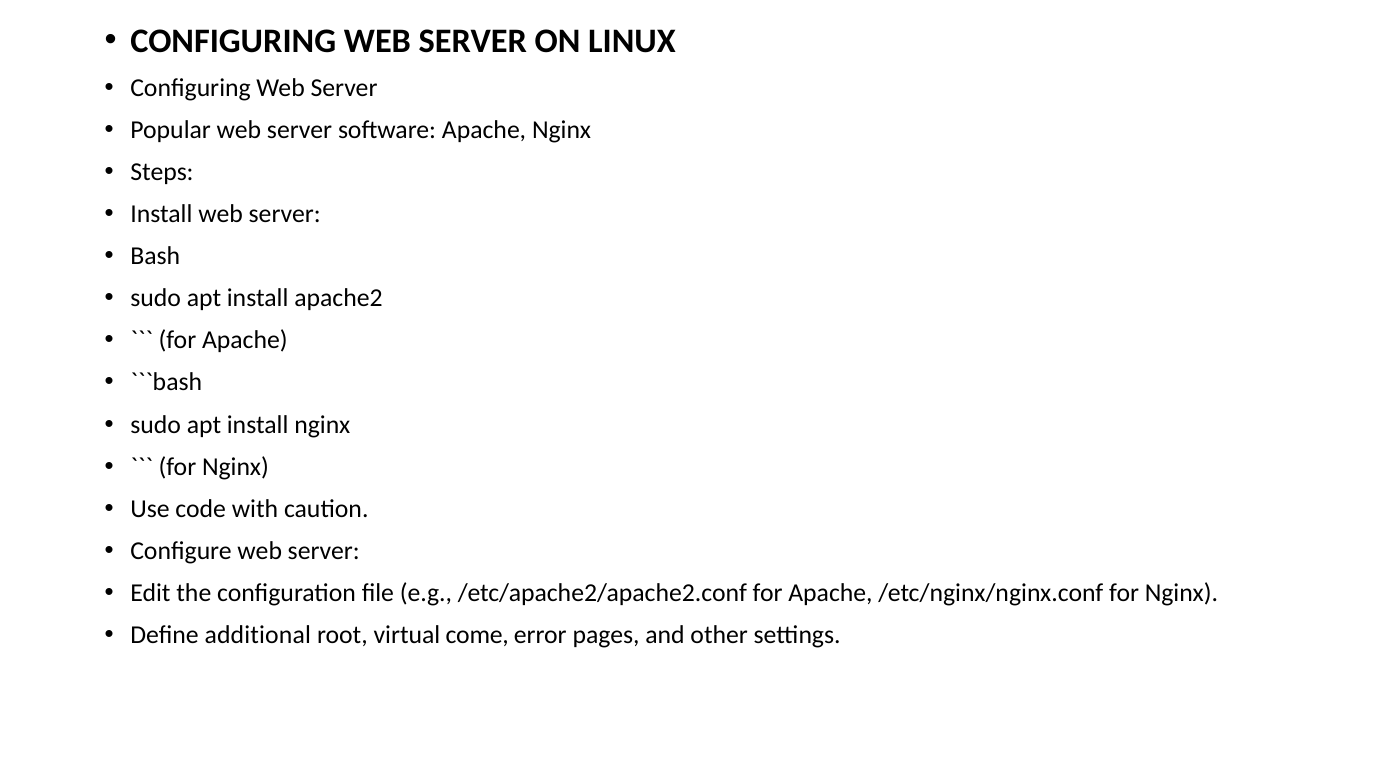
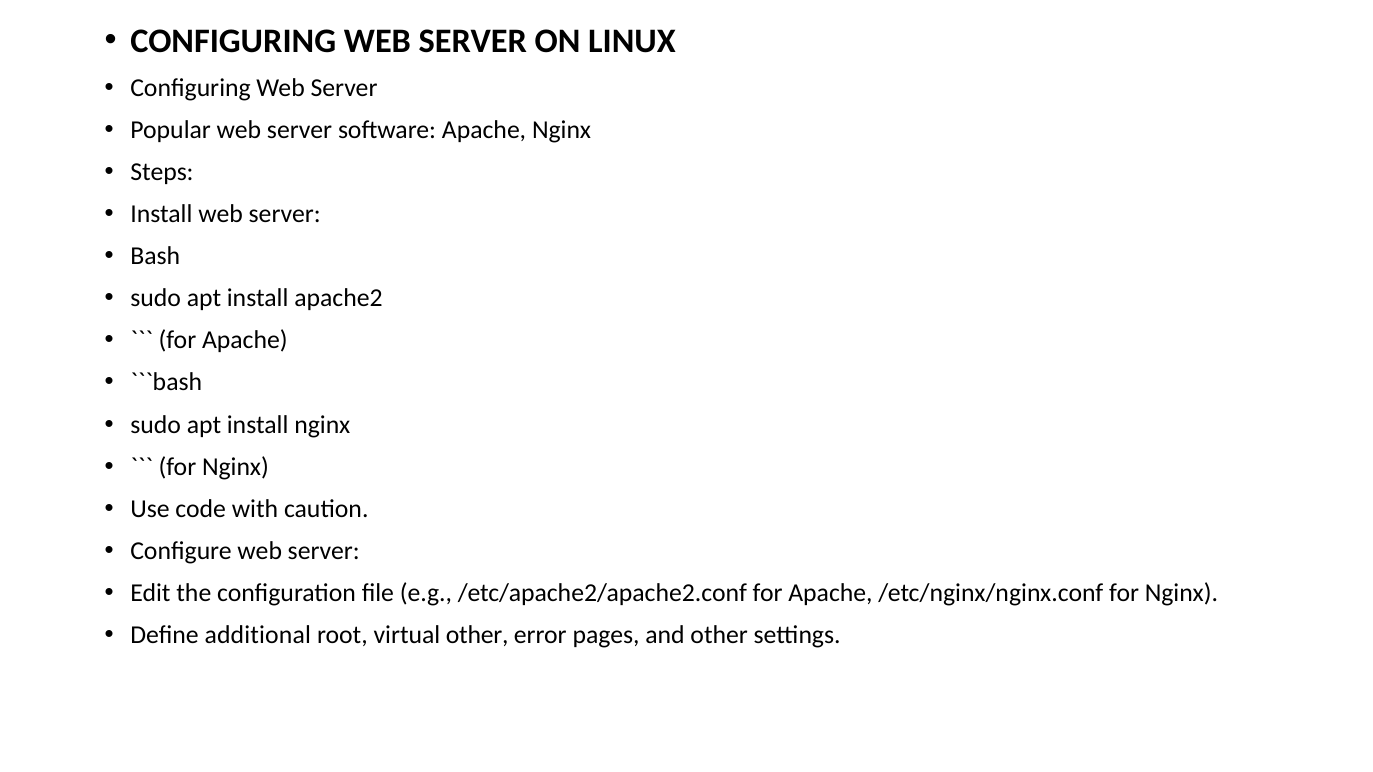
virtual come: come -> other
